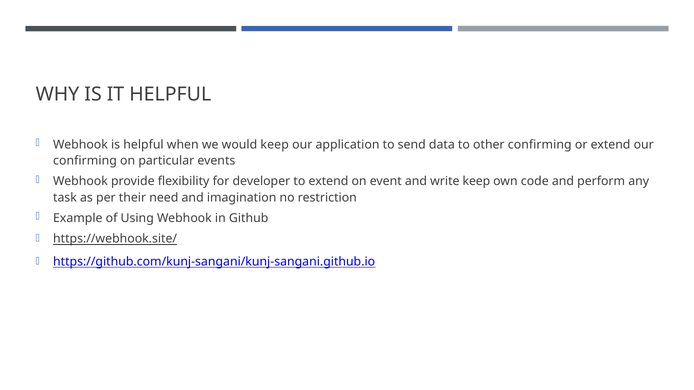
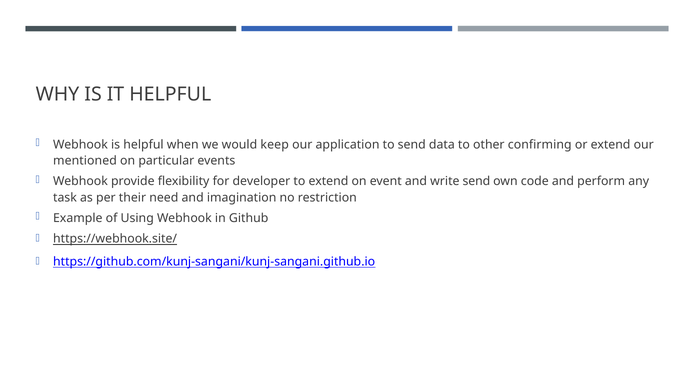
confirming at (85, 161): confirming -> mentioned
write keep: keep -> send
